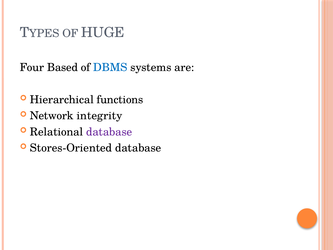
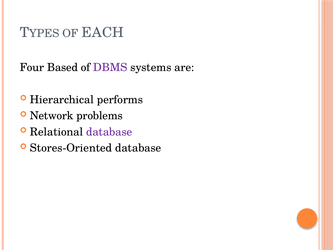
HUGE: HUGE -> EACH
DBMS colour: blue -> purple
functions: functions -> performs
integrity: integrity -> problems
